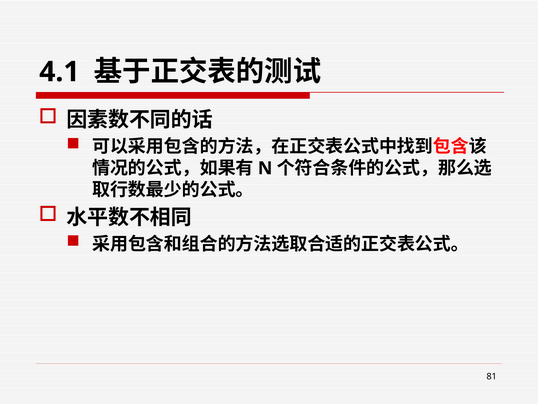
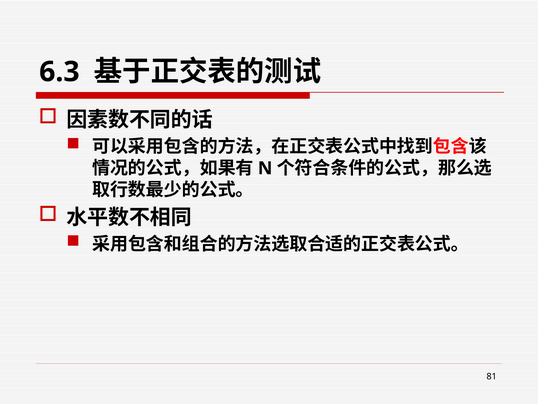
4.1: 4.1 -> 6.3
